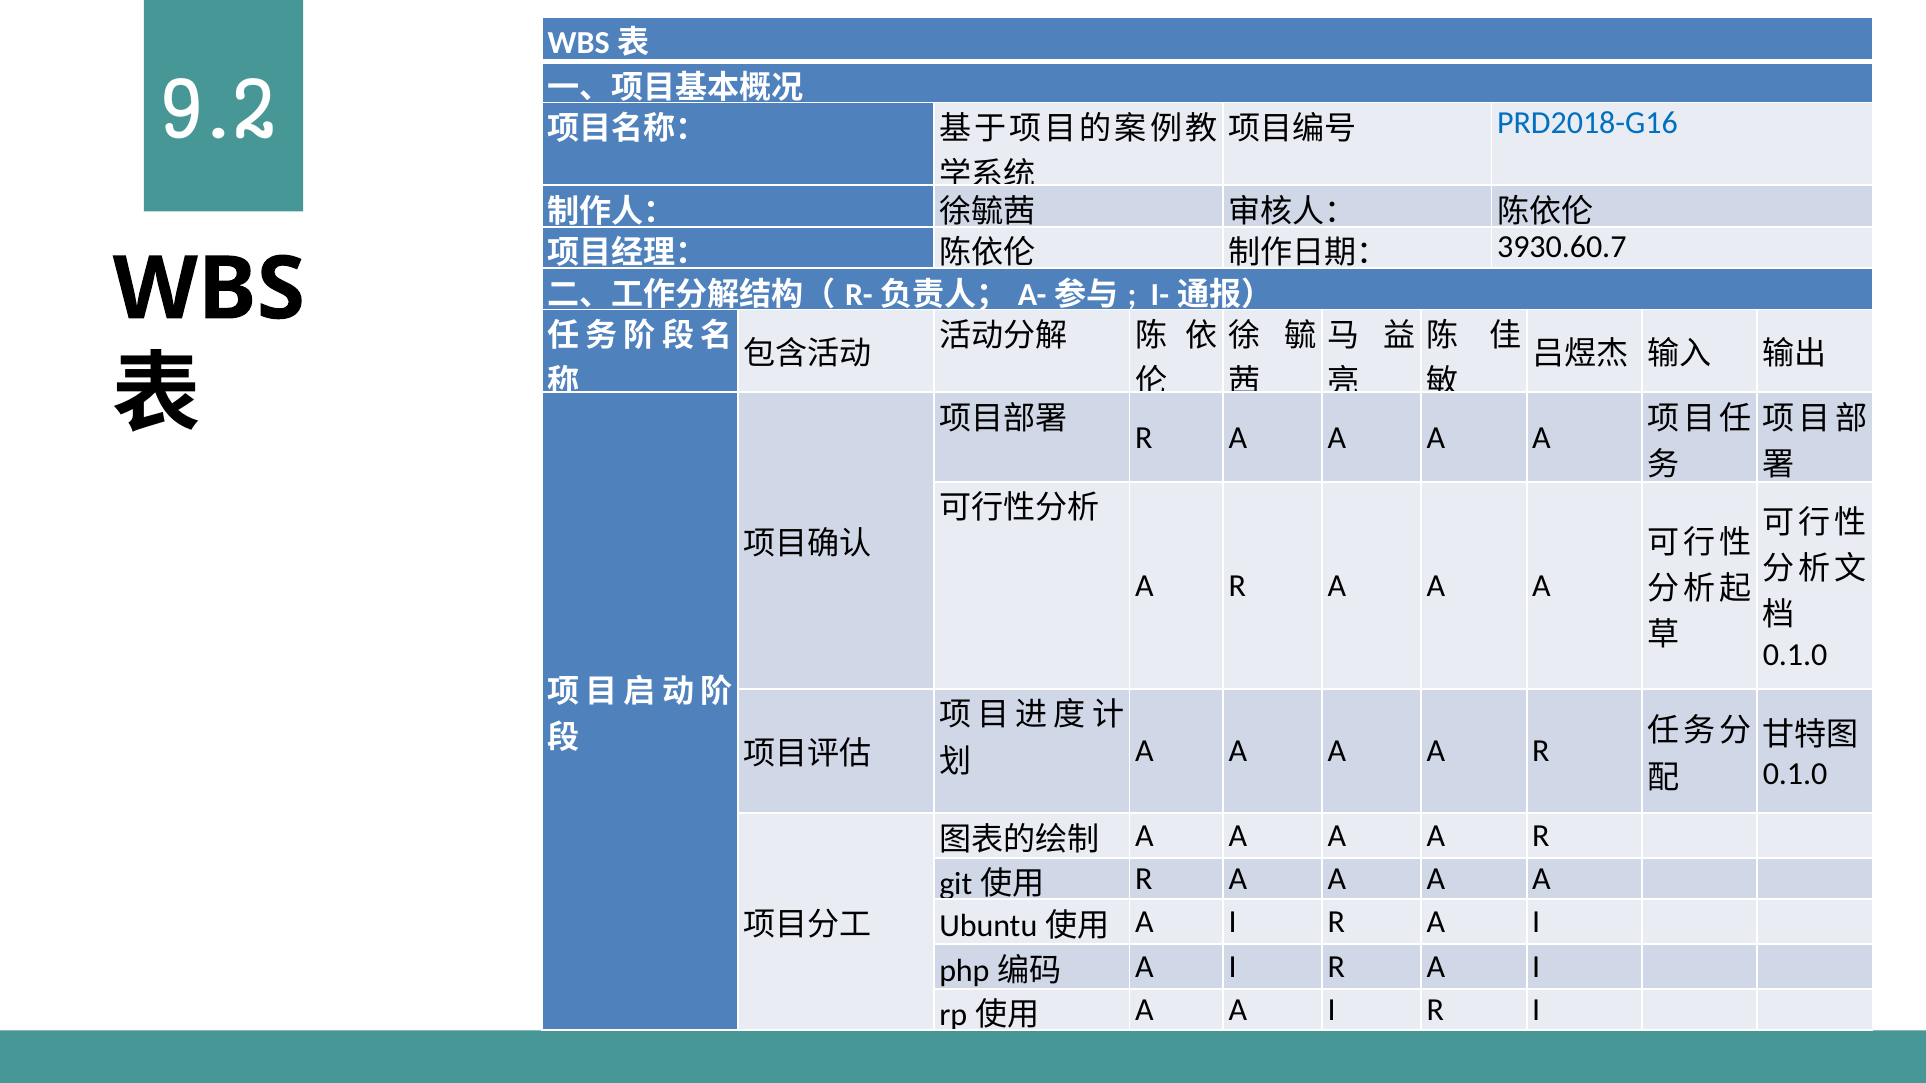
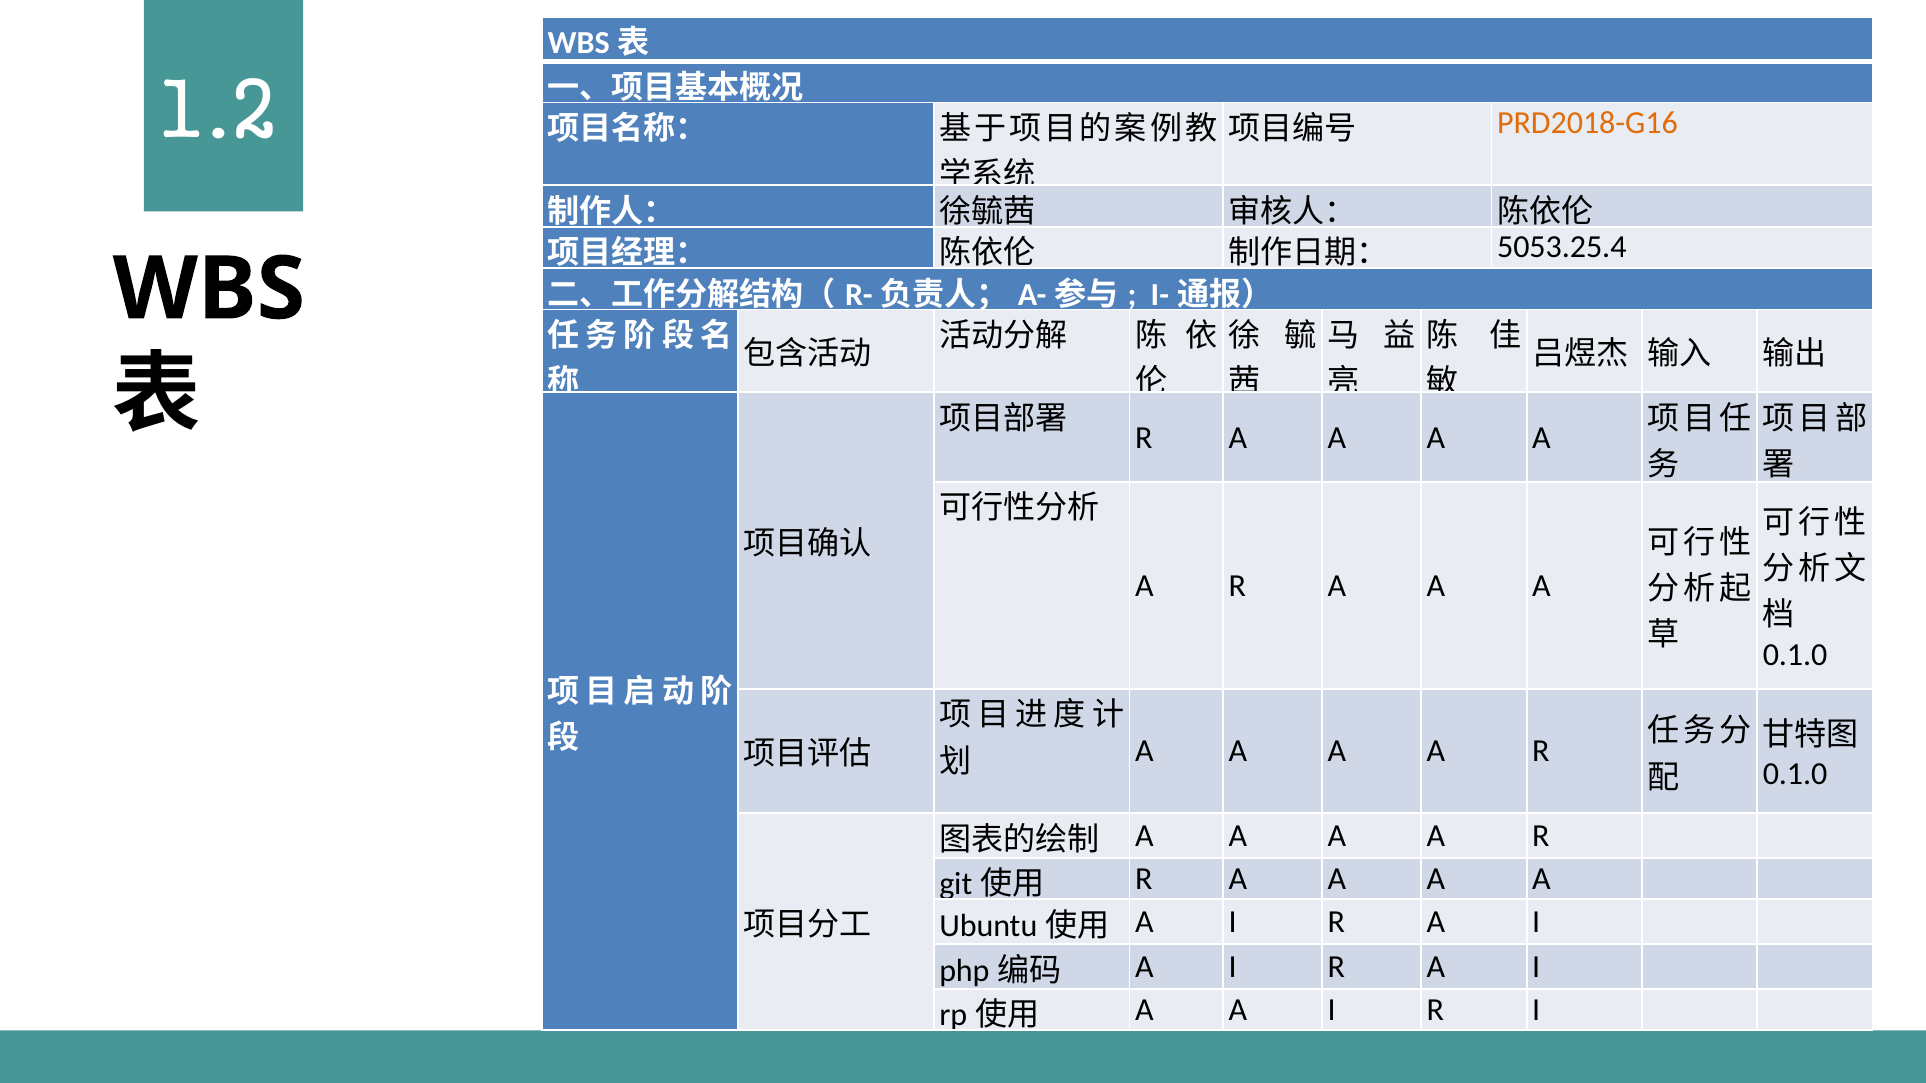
9.2: 9.2 -> 1.2
PRD2018-G16 colour: blue -> orange
3930.60.7: 3930.60.7 -> 5053.25.4
